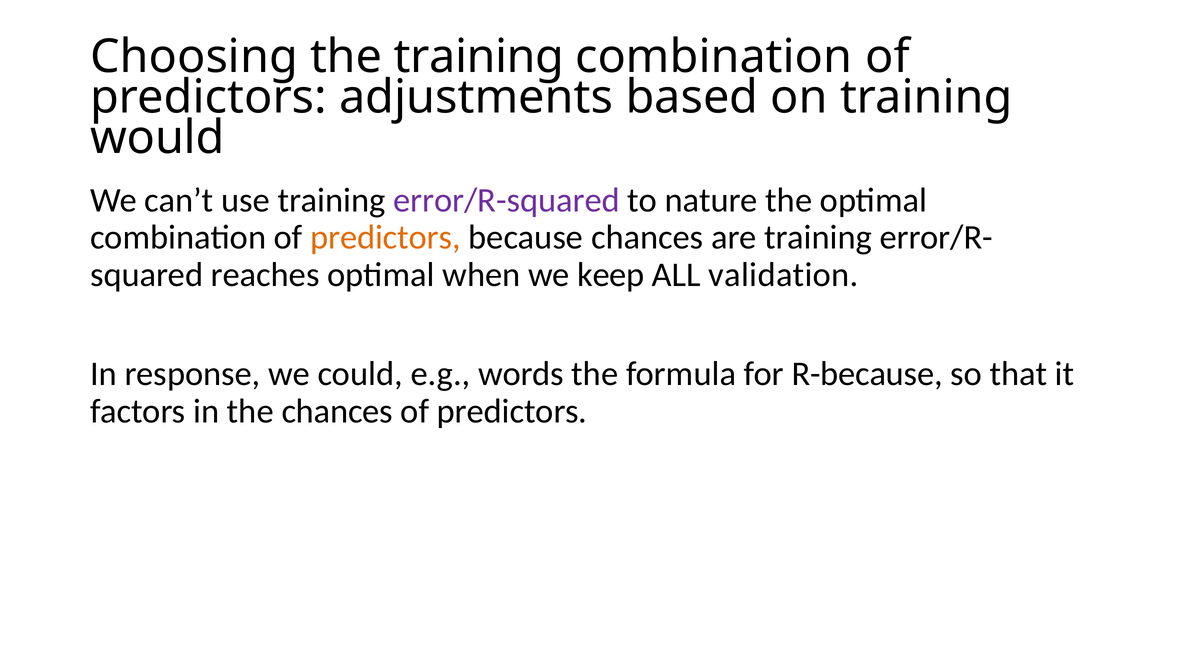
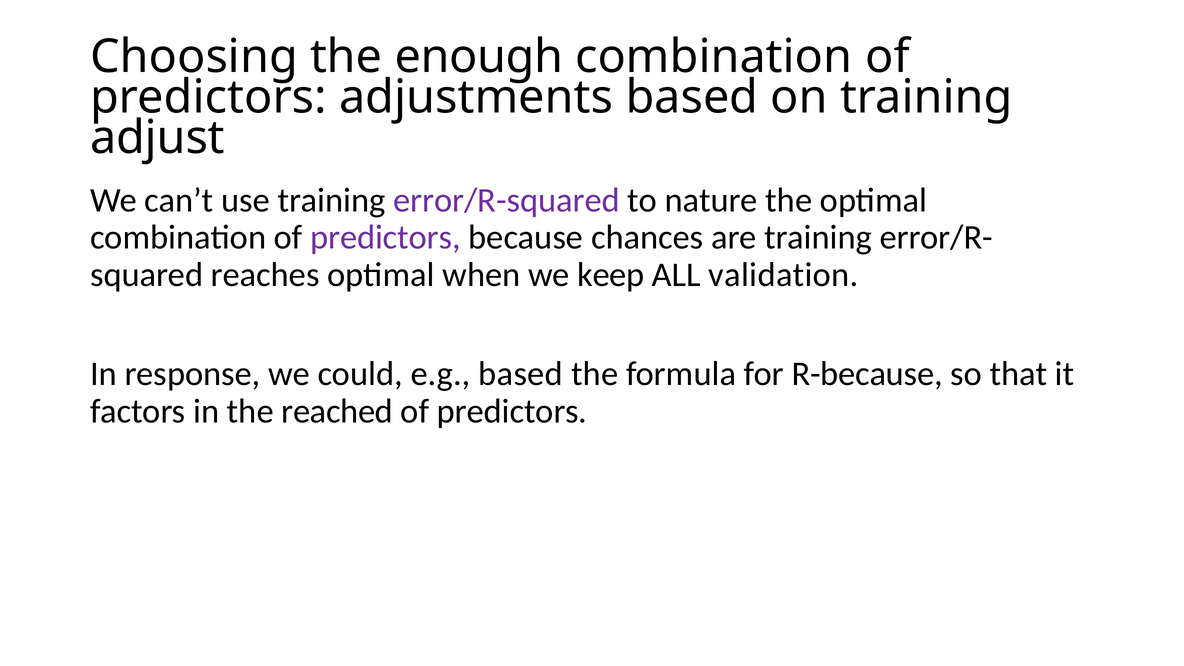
the training: training -> enough
would: would -> adjust
predictors at (385, 237) colour: orange -> purple
e.g words: words -> based
the chances: chances -> reached
